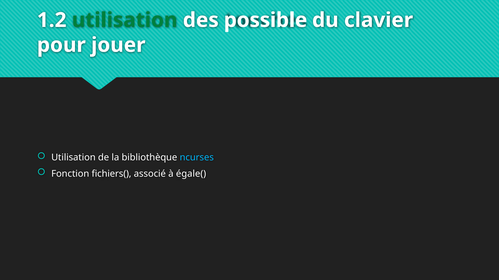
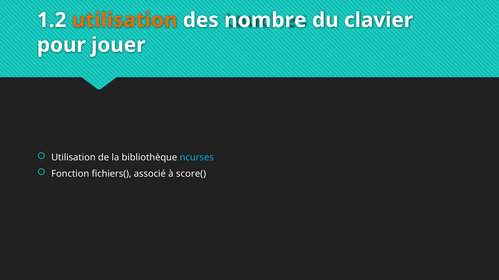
utilisation at (125, 20) colour: green -> orange
possible: possible -> nombre
égale(: égale( -> score(
